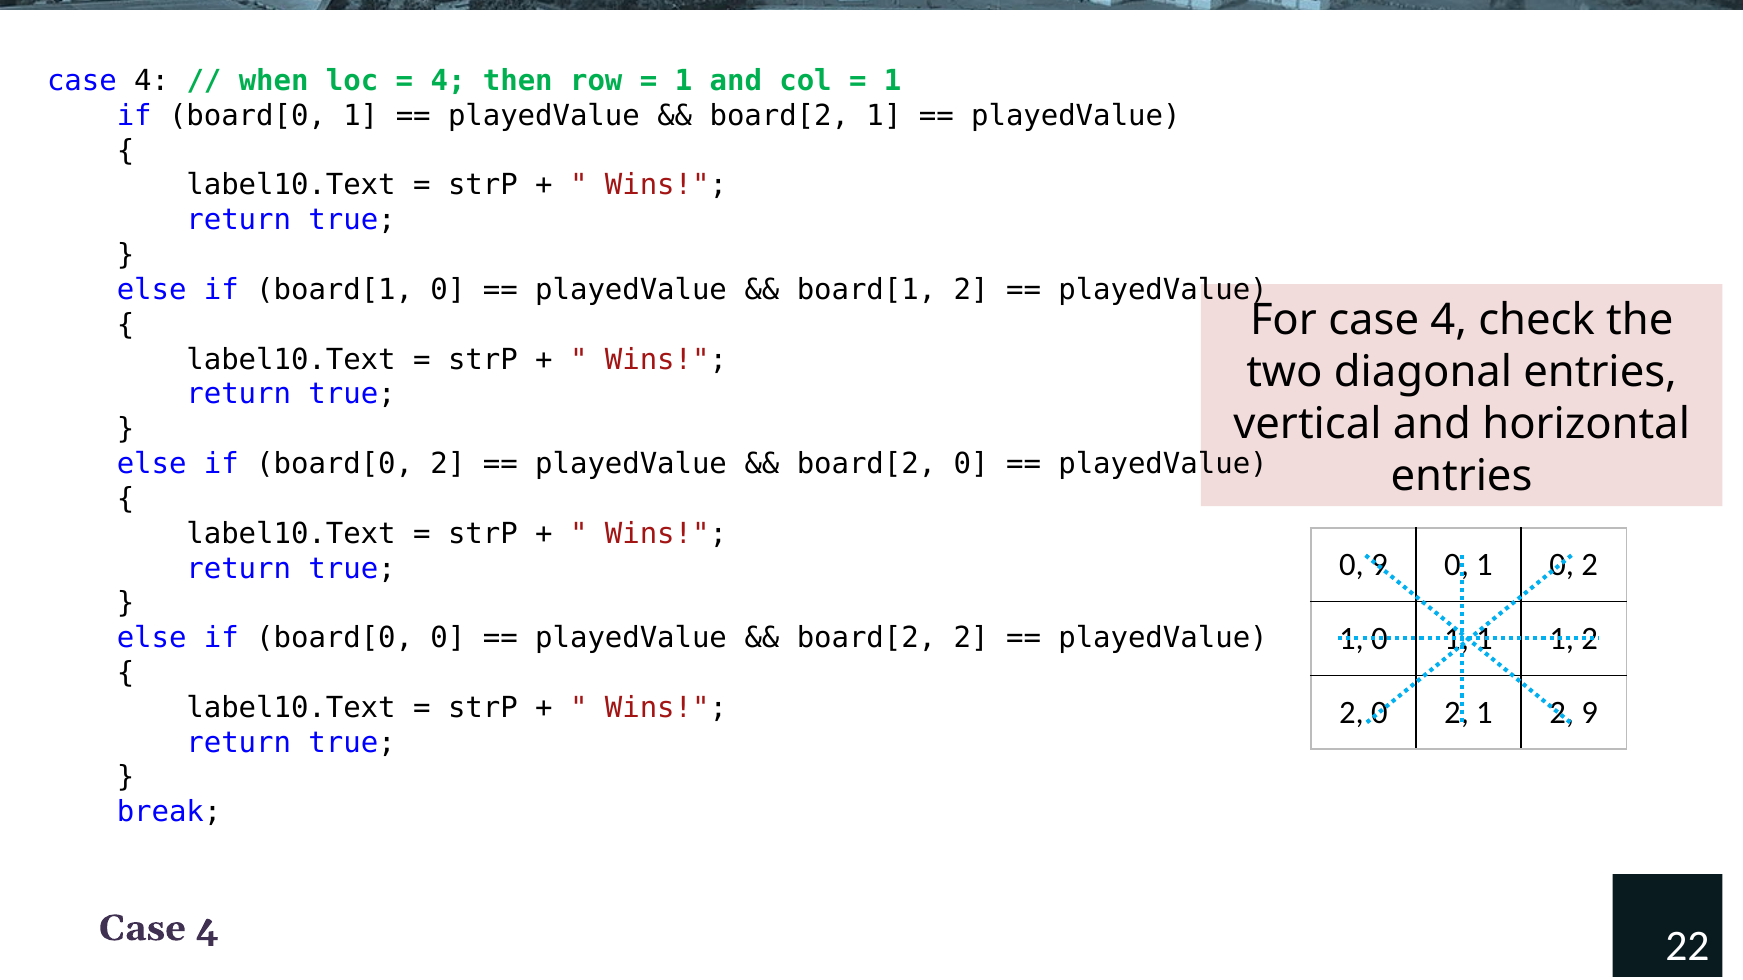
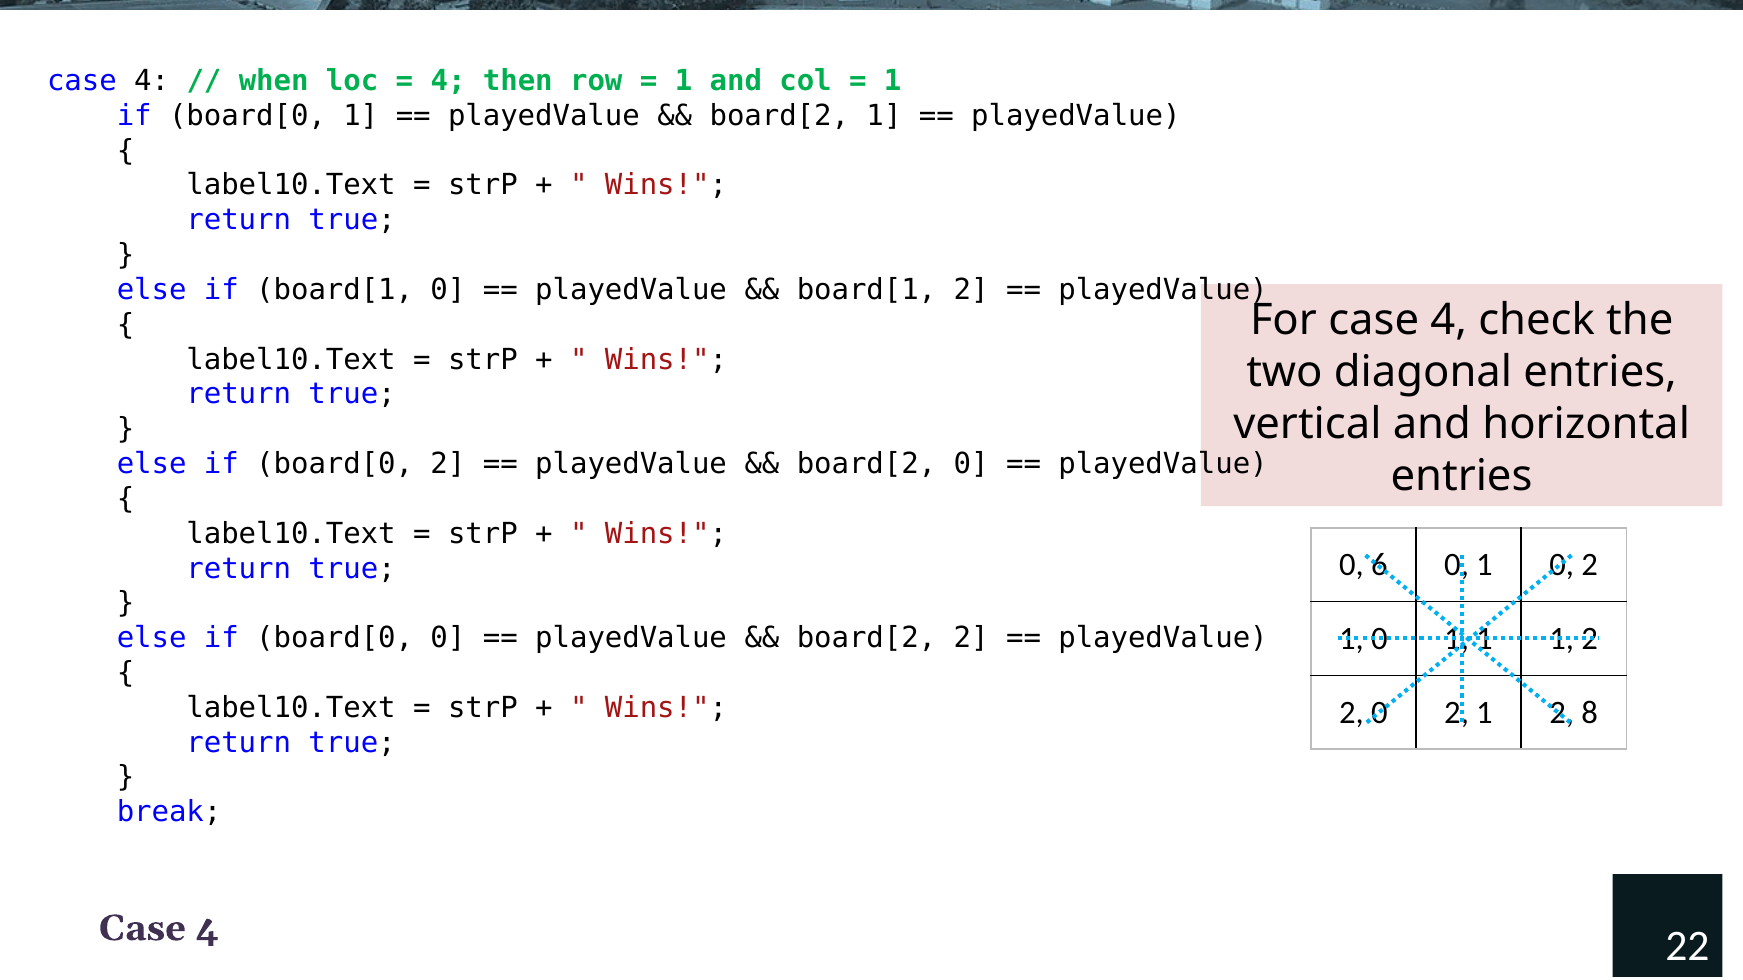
0 9: 9 -> 6
2 9: 9 -> 8
